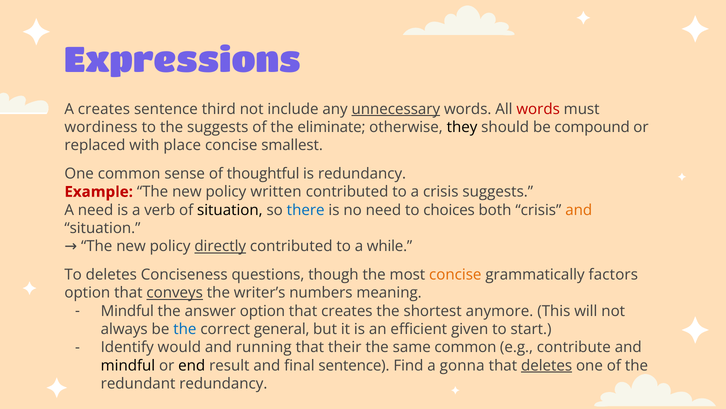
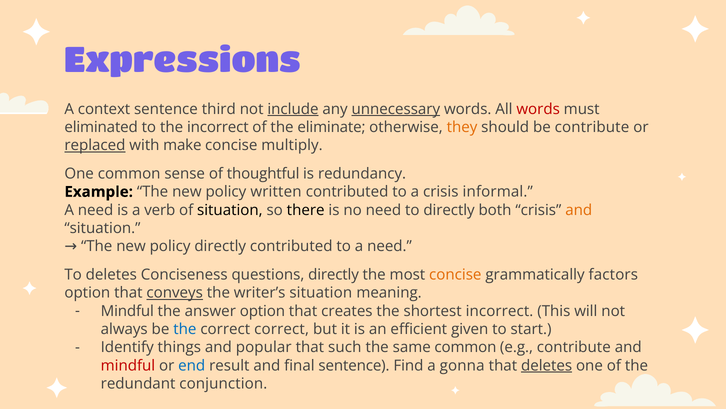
A creates: creates -> context
include underline: none -> present
wordiness: wordiness -> eliminated
the suggests: suggests -> incorrect
they colour: black -> orange
be compound: compound -> contribute
replaced underline: none -> present
place: place -> make
smallest: smallest -> multiply
Example colour: red -> black
crisis suggests: suggests -> informal
there colour: blue -> black
to choices: choices -> directly
directly at (220, 246) underline: present -> none
to a while: while -> need
questions though: though -> directly
writer’s numbers: numbers -> situation
shortest anymore: anymore -> incorrect
correct general: general -> correct
would: would -> things
running: running -> popular
their: their -> such
mindful at (128, 365) colour: black -> red
end colour: black -> blue
redundant redundancy: redundancy -> conjunction
